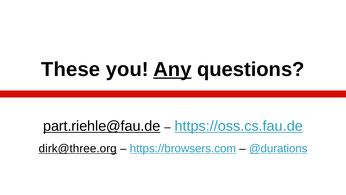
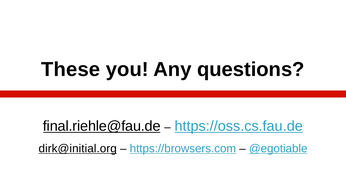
Any underline: present -> none
part.riehle@fau.de: part.riehle@fau.de -> final.riehle@fau.de
dirk@three.org: dirk@three.org -> dirk@initial.org
@durations: @durations -> @egotiable
